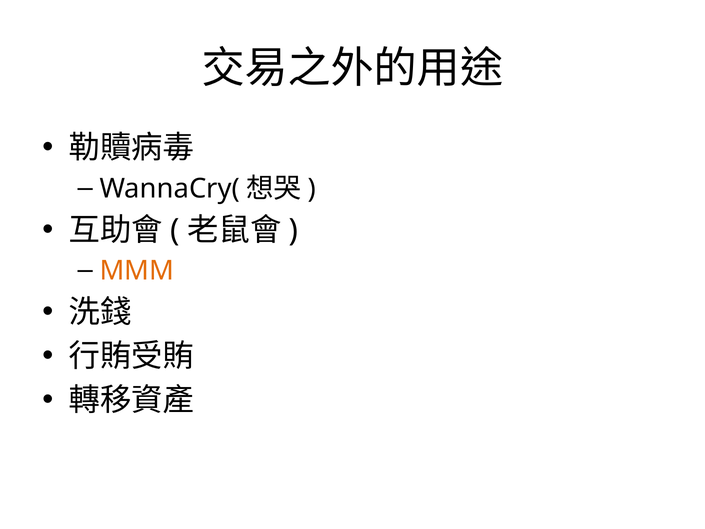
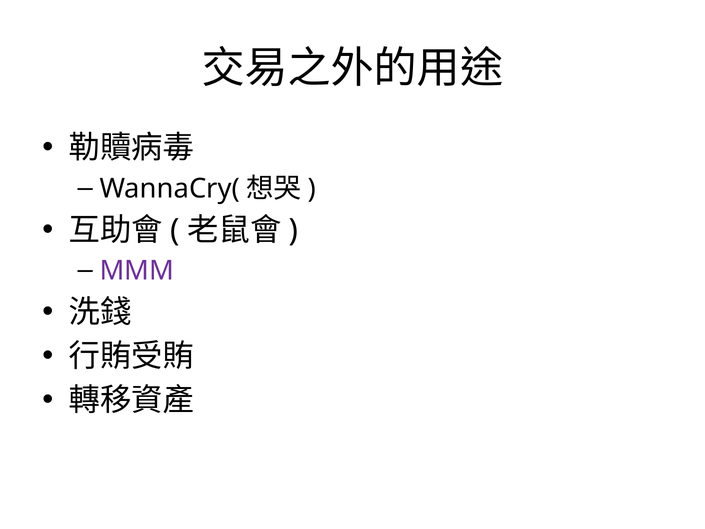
MMM colour: orange -> purple
